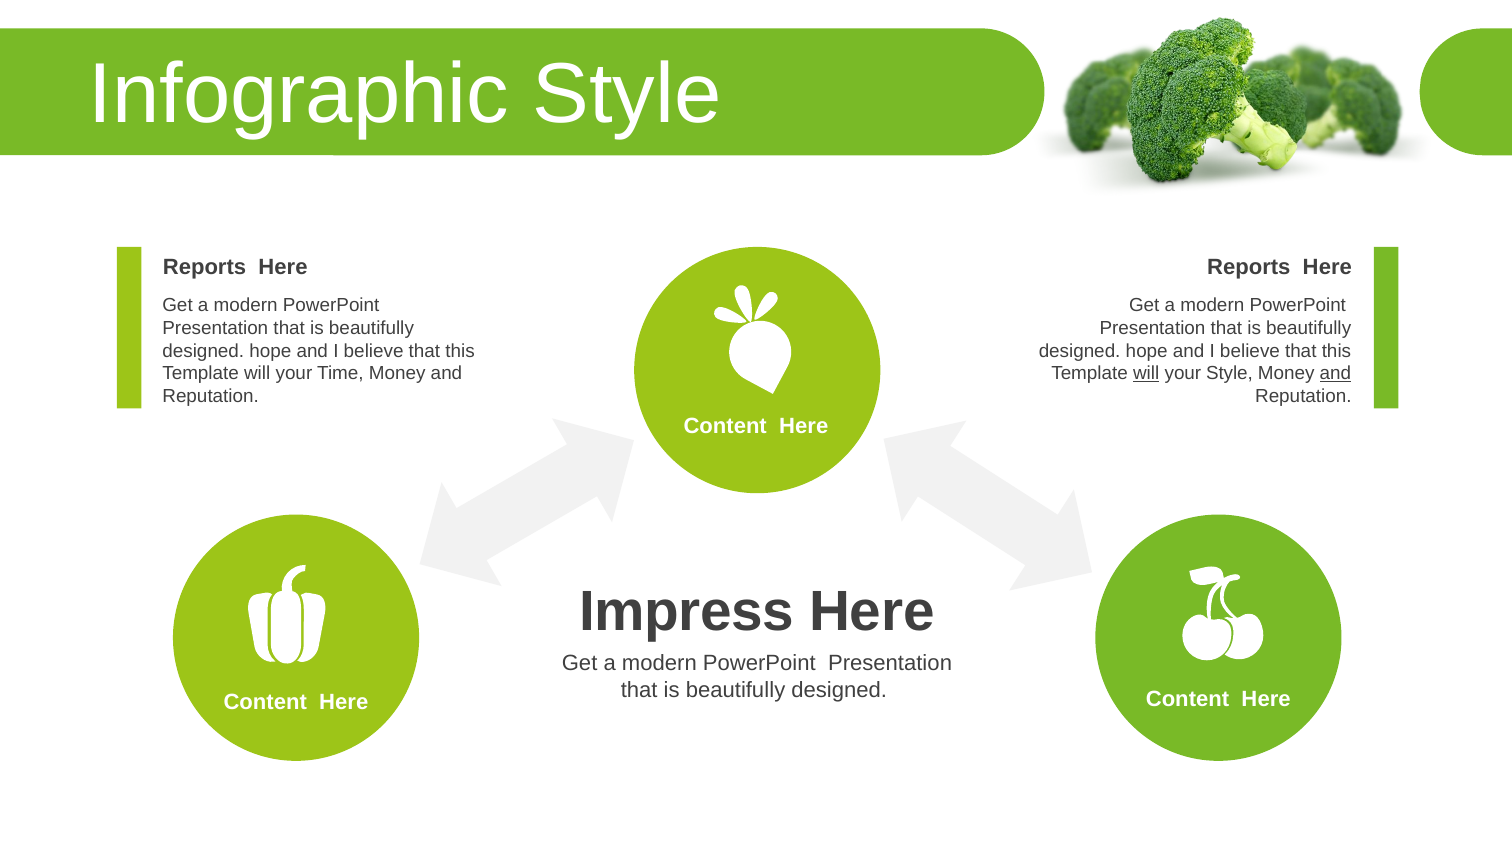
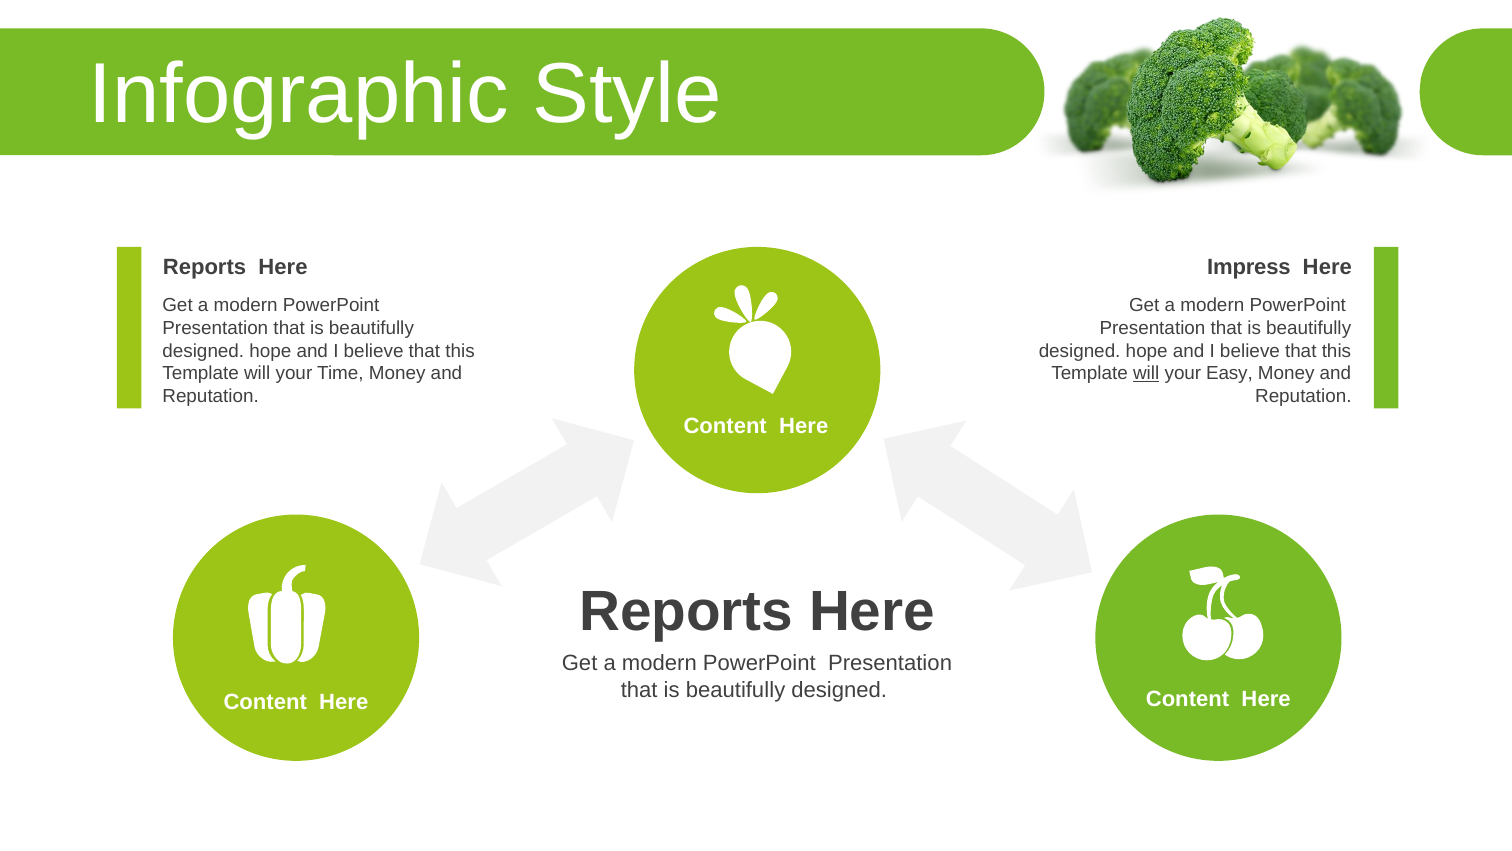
Reports at (1249, 267): Reports -> Impress
your Style: Style -> Easy
and at (1335, 373) underline: present -> none
Impress at (687, 611): Impress -> Reports
